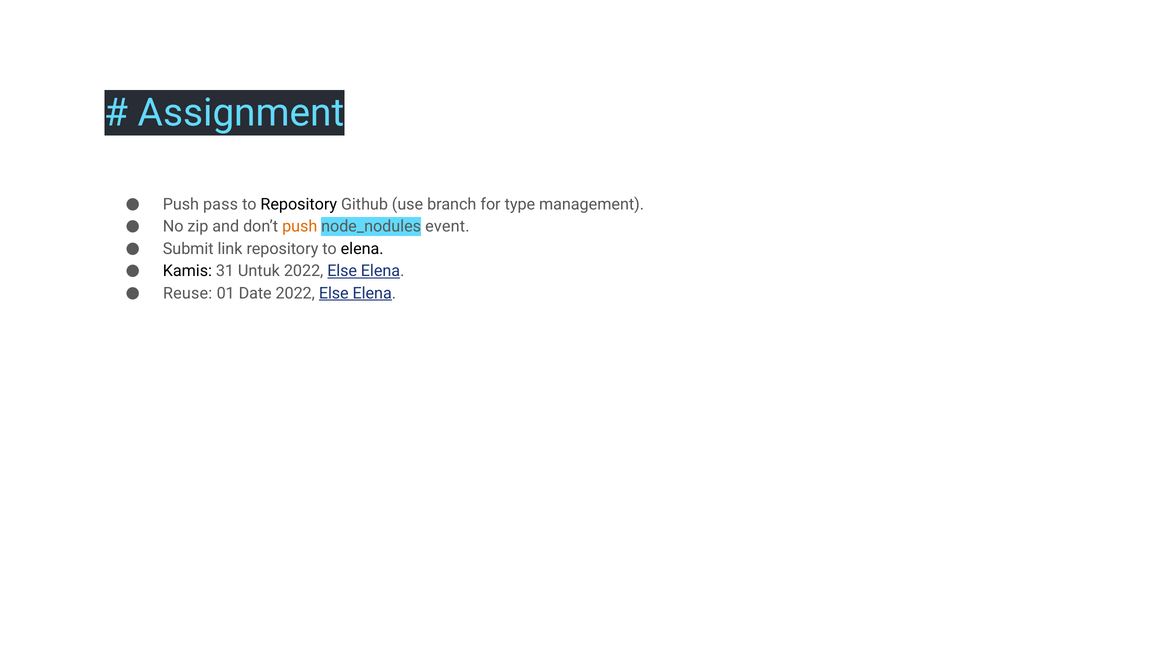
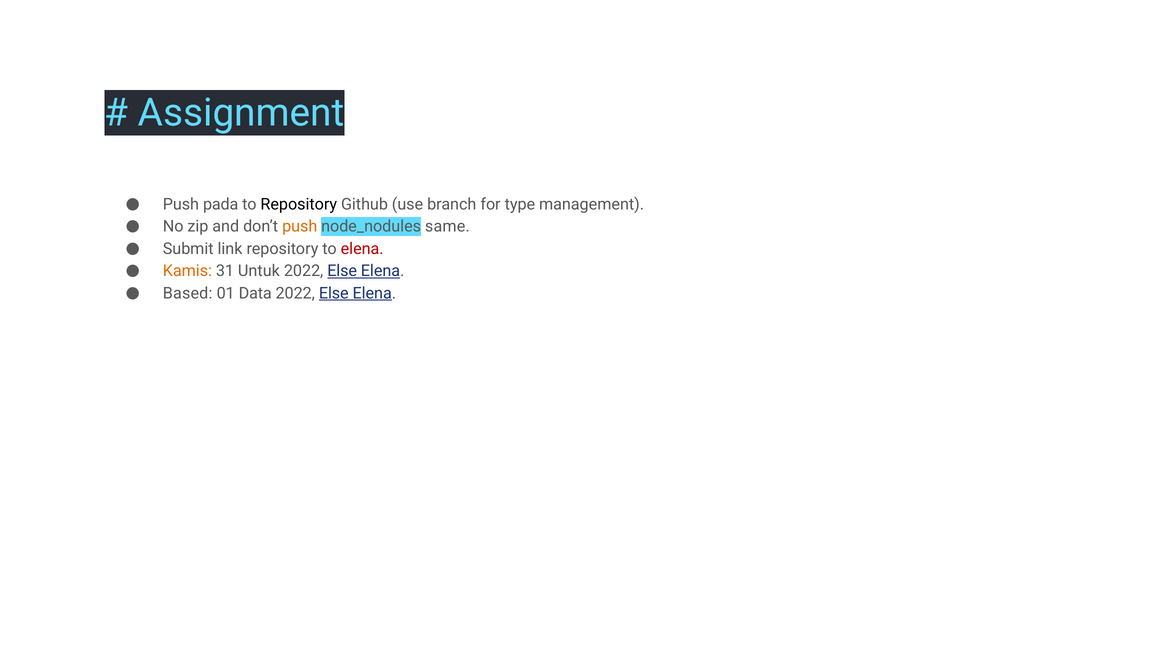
pass: pass -> pada
event: event -> same
elena at (362, 249) colour: black -> red
Kamis colour: black -> orange
Reuse: Reuse -> Based
Date: Date -> Data
